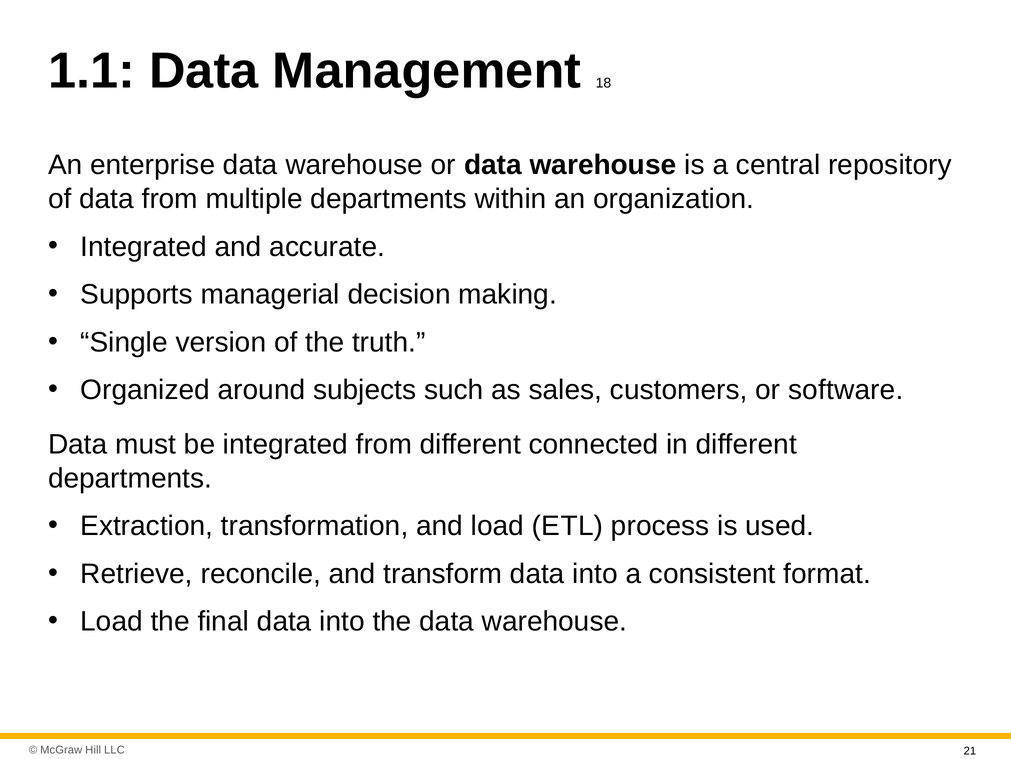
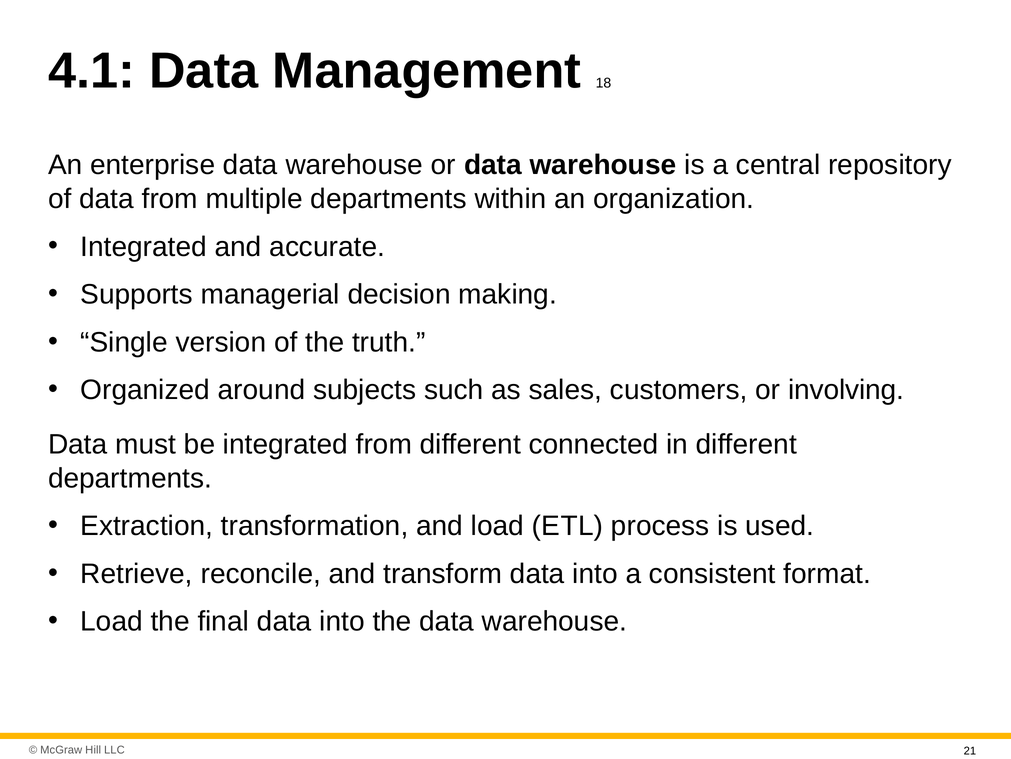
1.1: 1.1 -> 4.1
software: software -> involving
